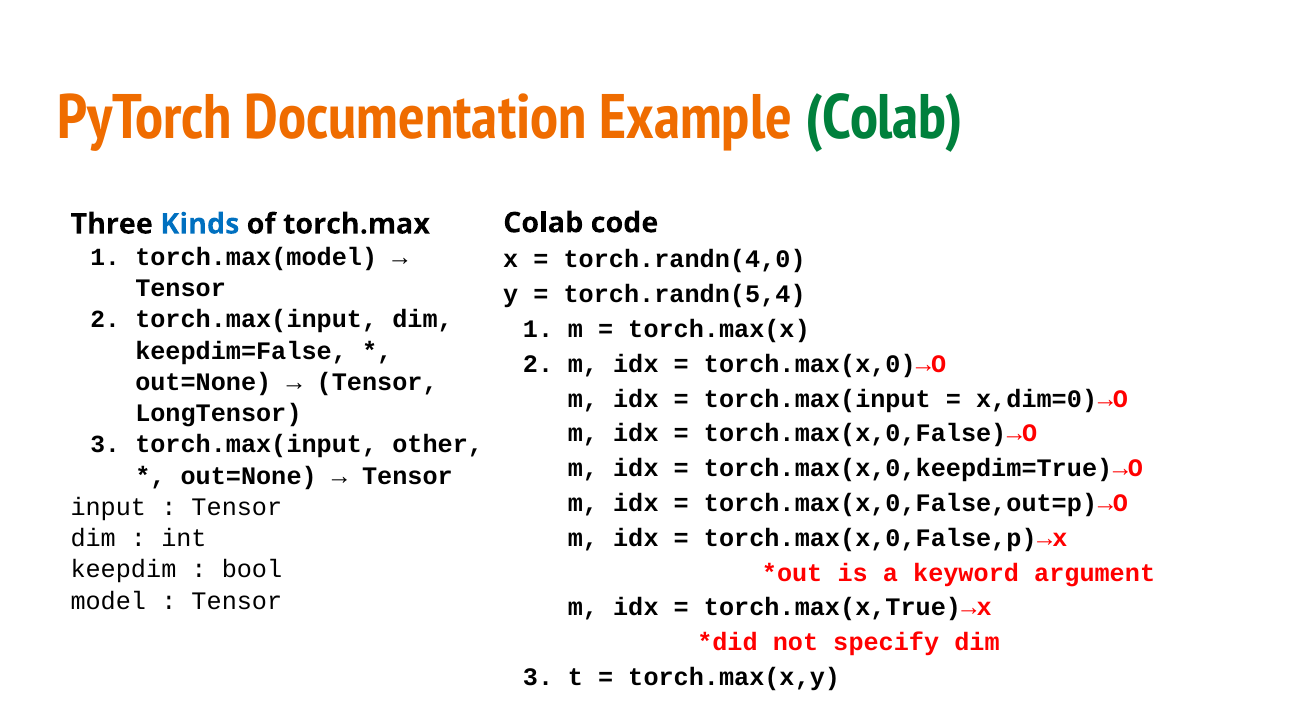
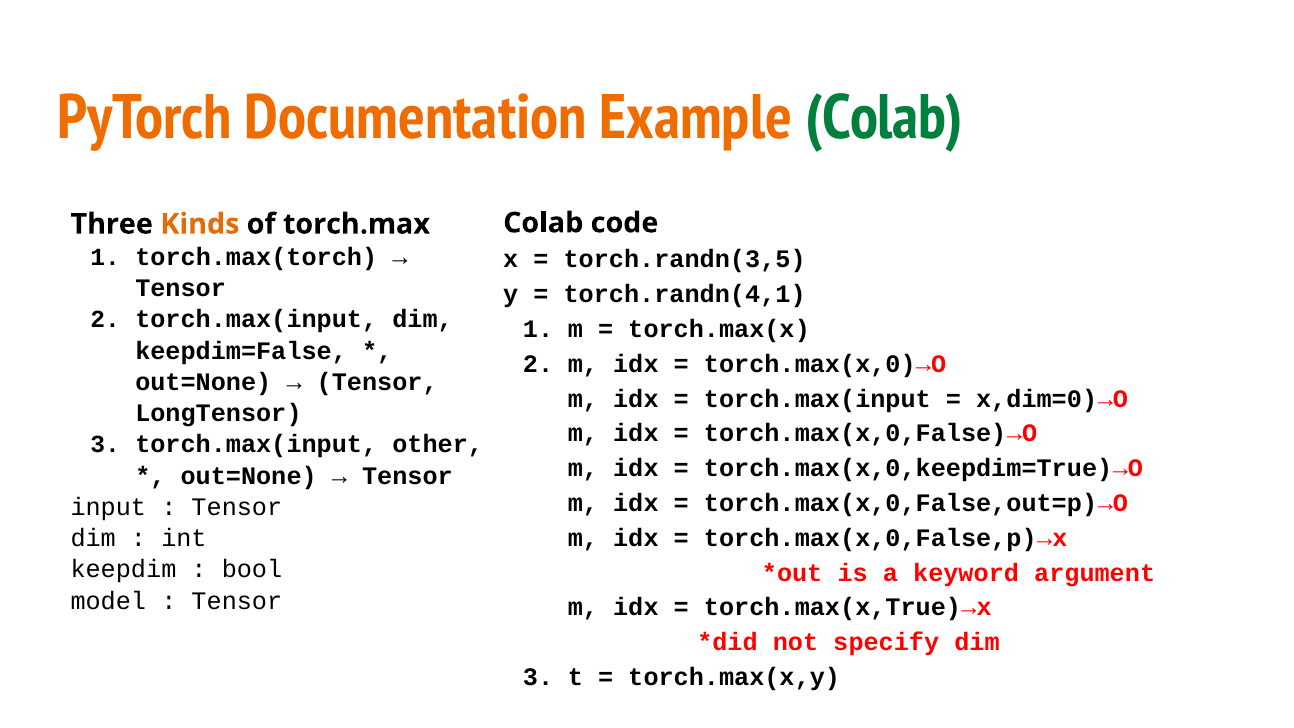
Kinds colour: blue -> orange
torch.max(model: torch.max(model -> torch.max(torch
torch.randn(4,0: torch.randn(4,0 -> torch.randn(3,5
torch.randn(5,4: torch.randn(5,4 -> torch.randn(4,1
